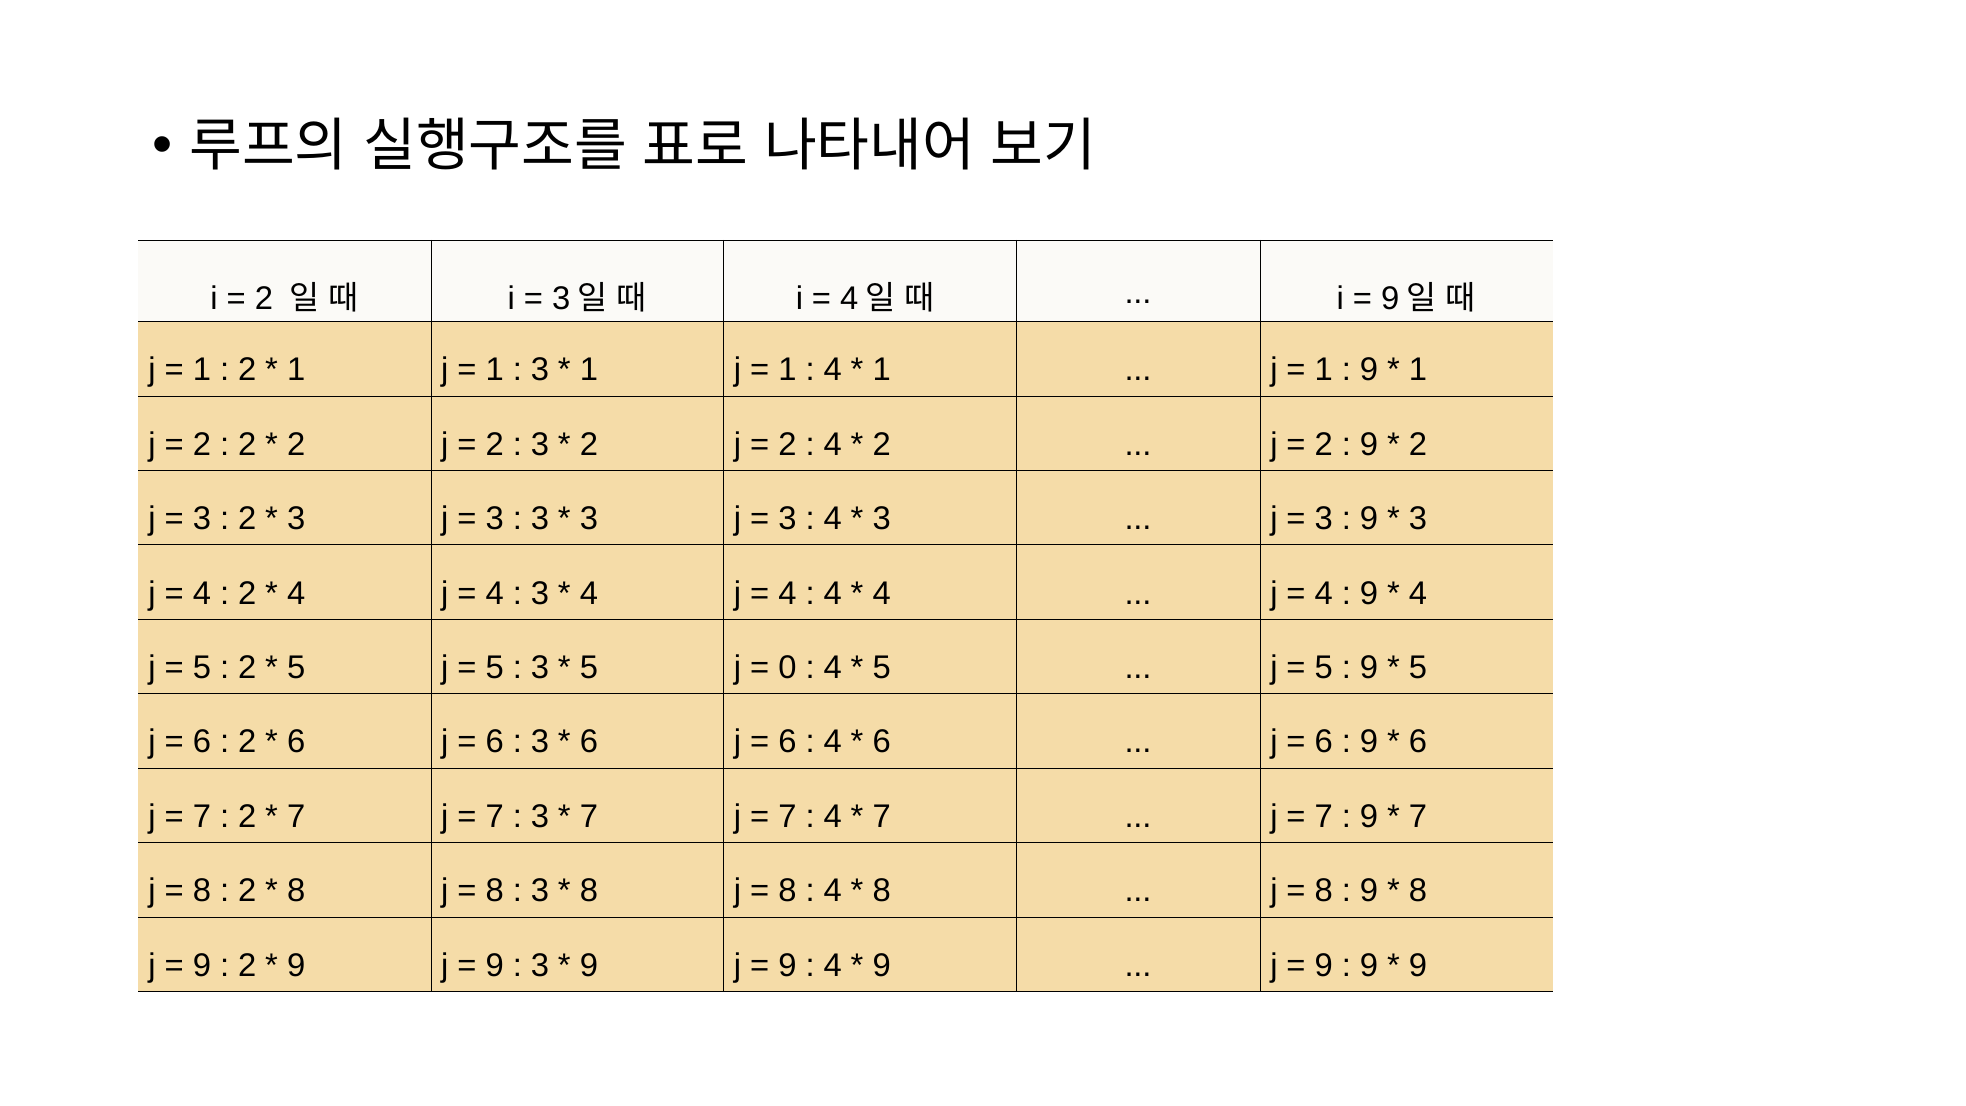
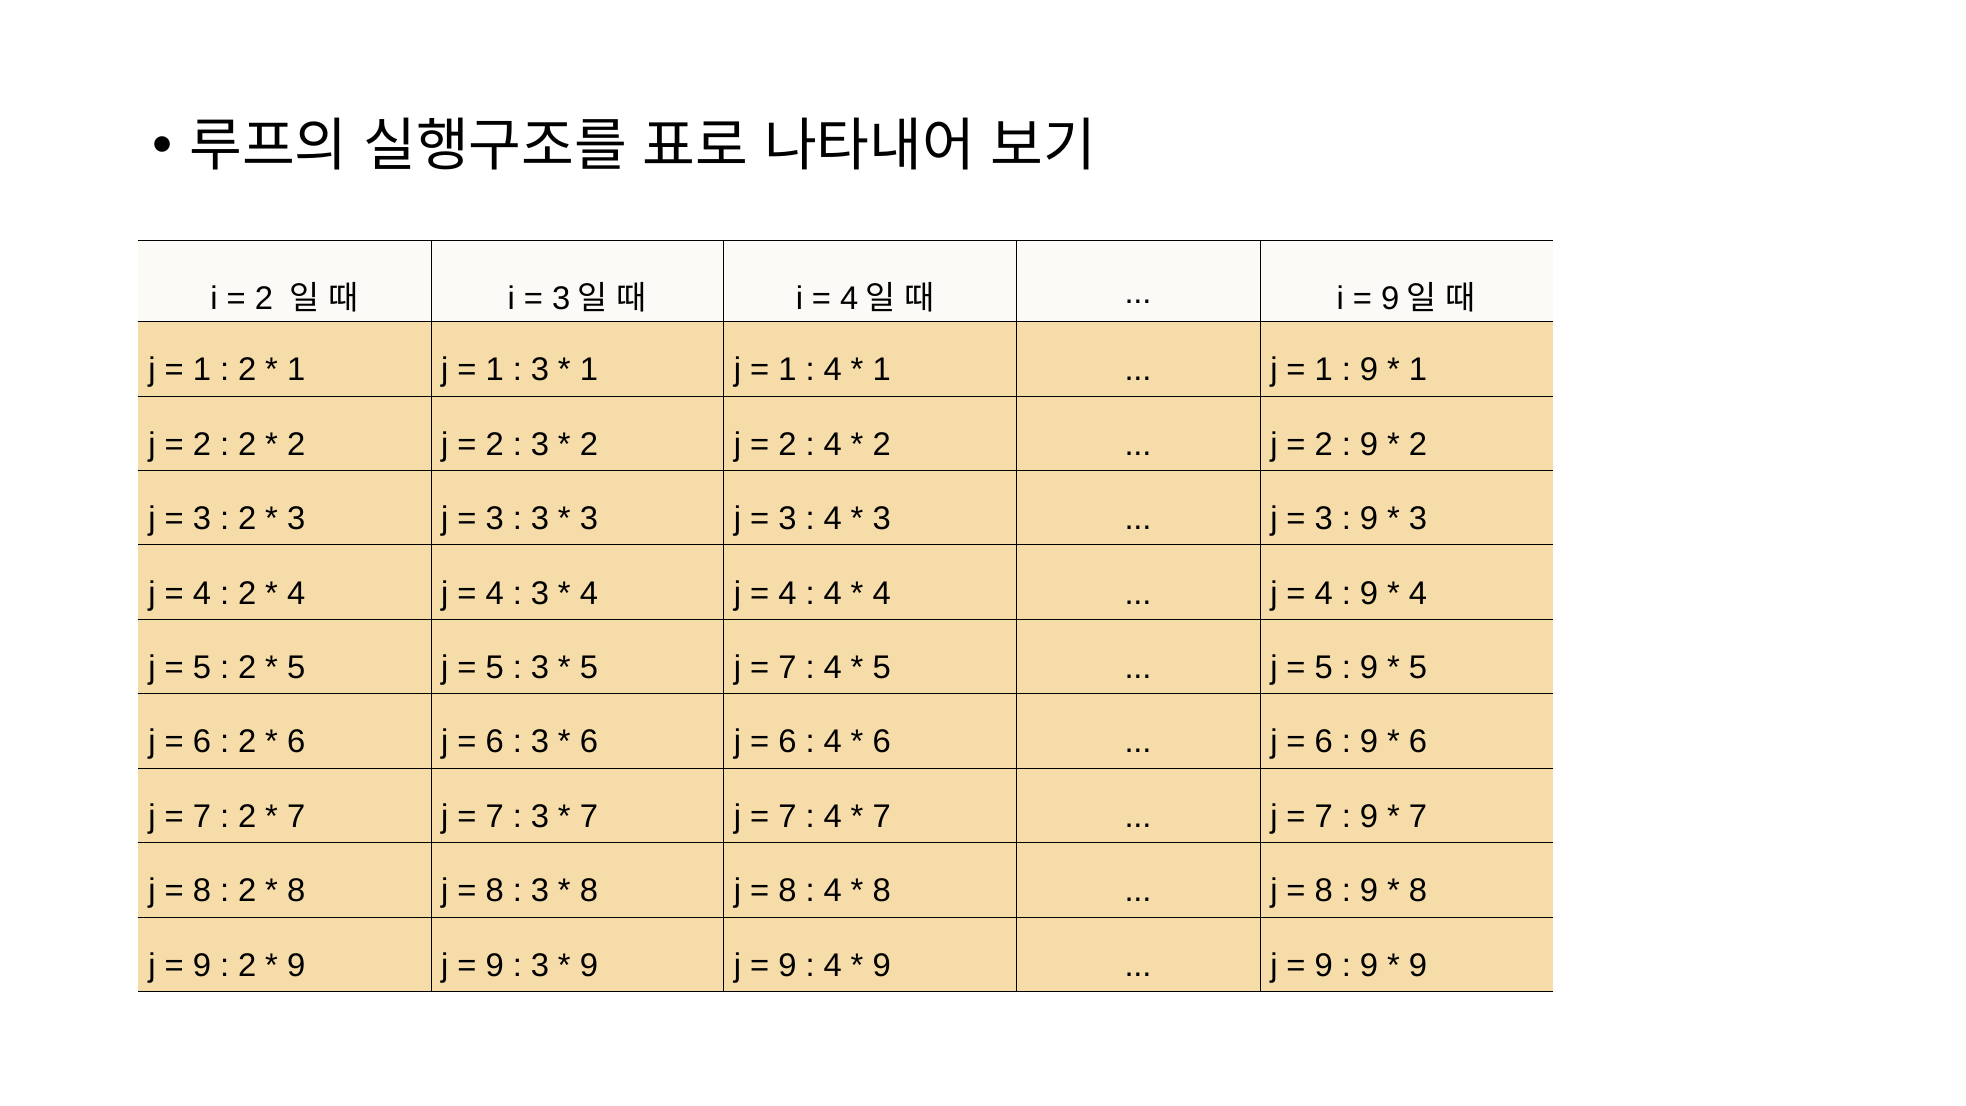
0 at (787, 668): 0 -> 7
